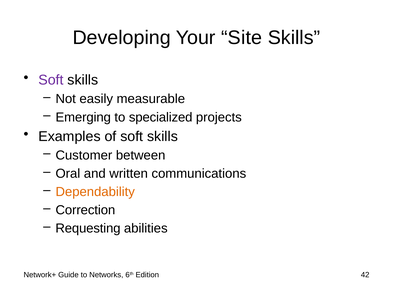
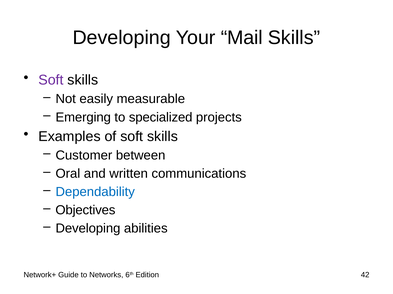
Site: Site -> Mail
Dependability colour: orange -> blue
Correction: Correction -> Objectives
Requesting at (88, 229): Requesting -> Developing
